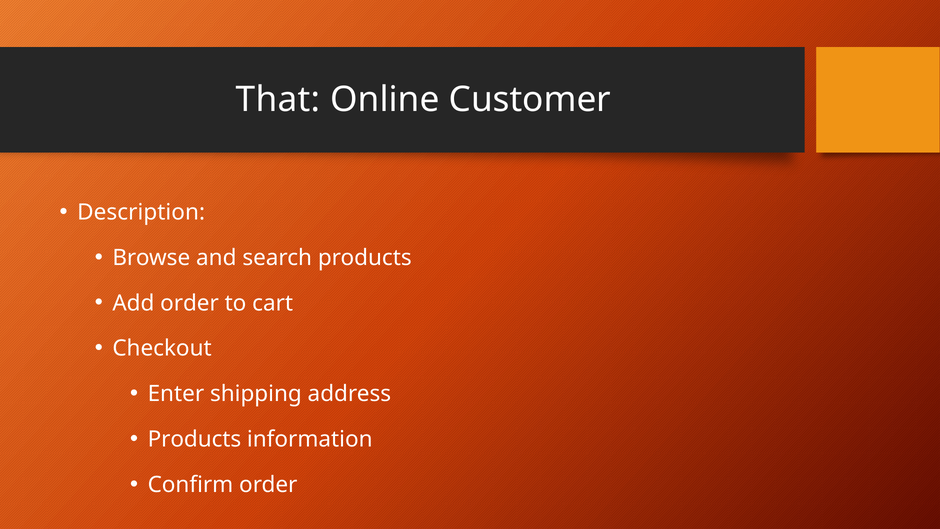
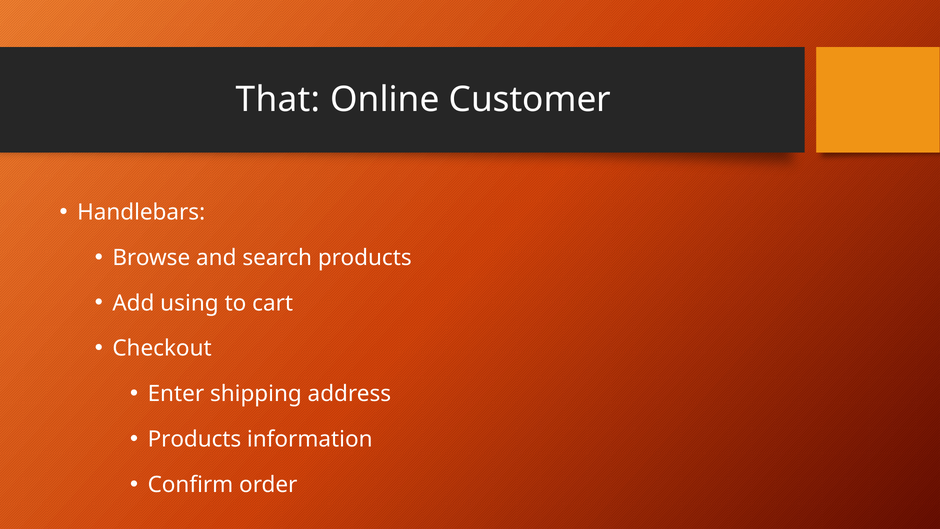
Description: Description -> Handlebars
Add order: order -> using
